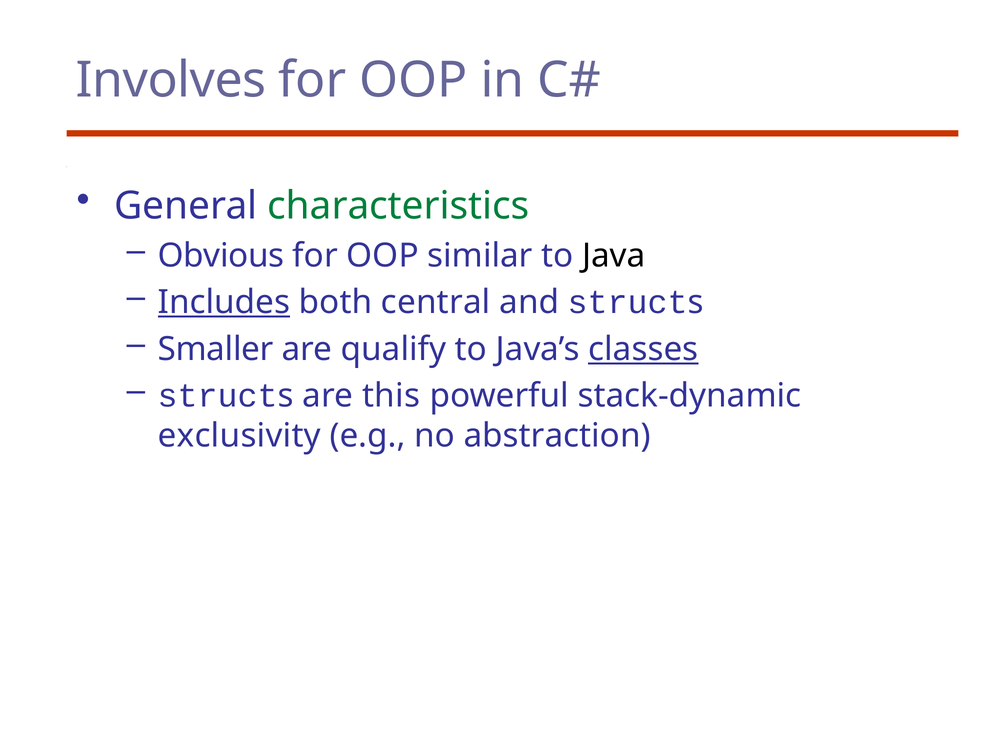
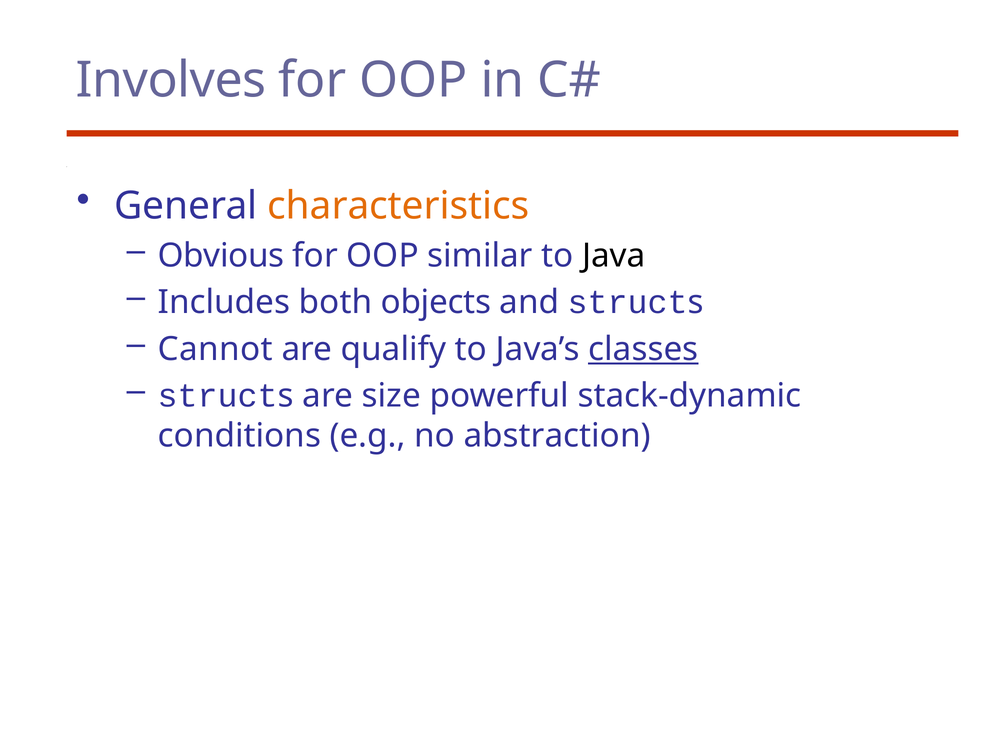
characteristics colour: green -> orange
Includes underline: present -> none
central: central -> objects
Smaller: Smaller -> Cannot
this: this -> size
exclusivity: exclusivity -> conditions
